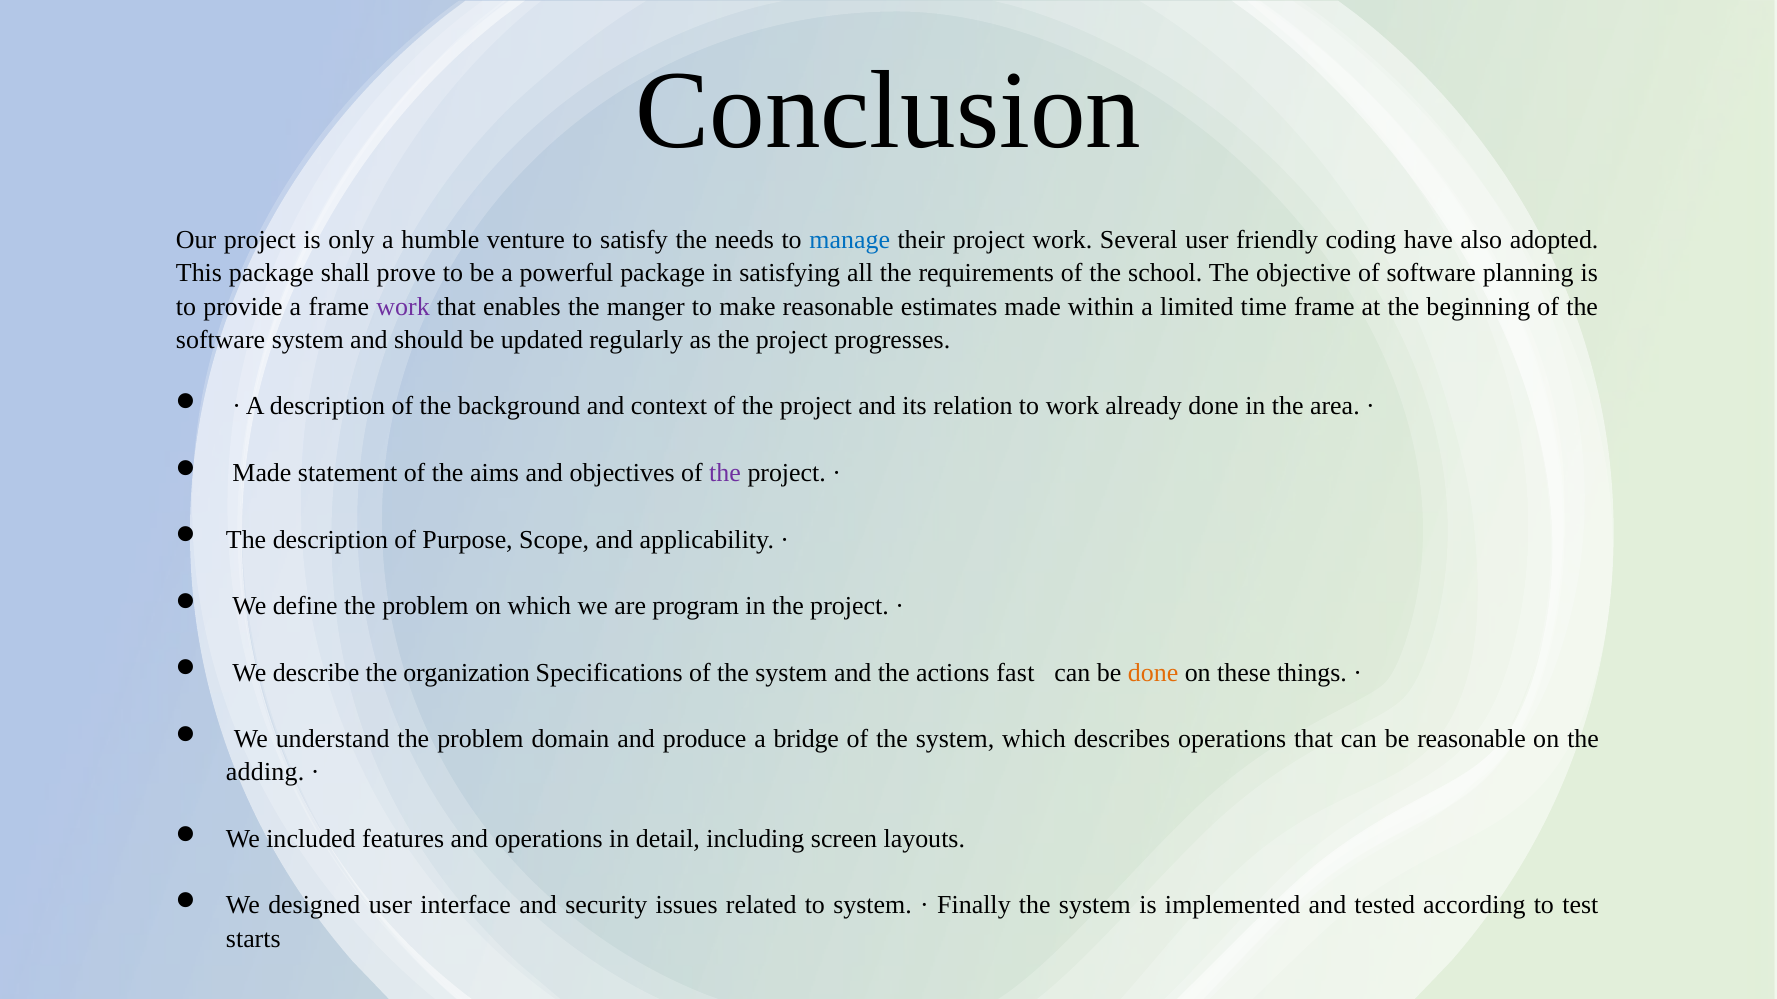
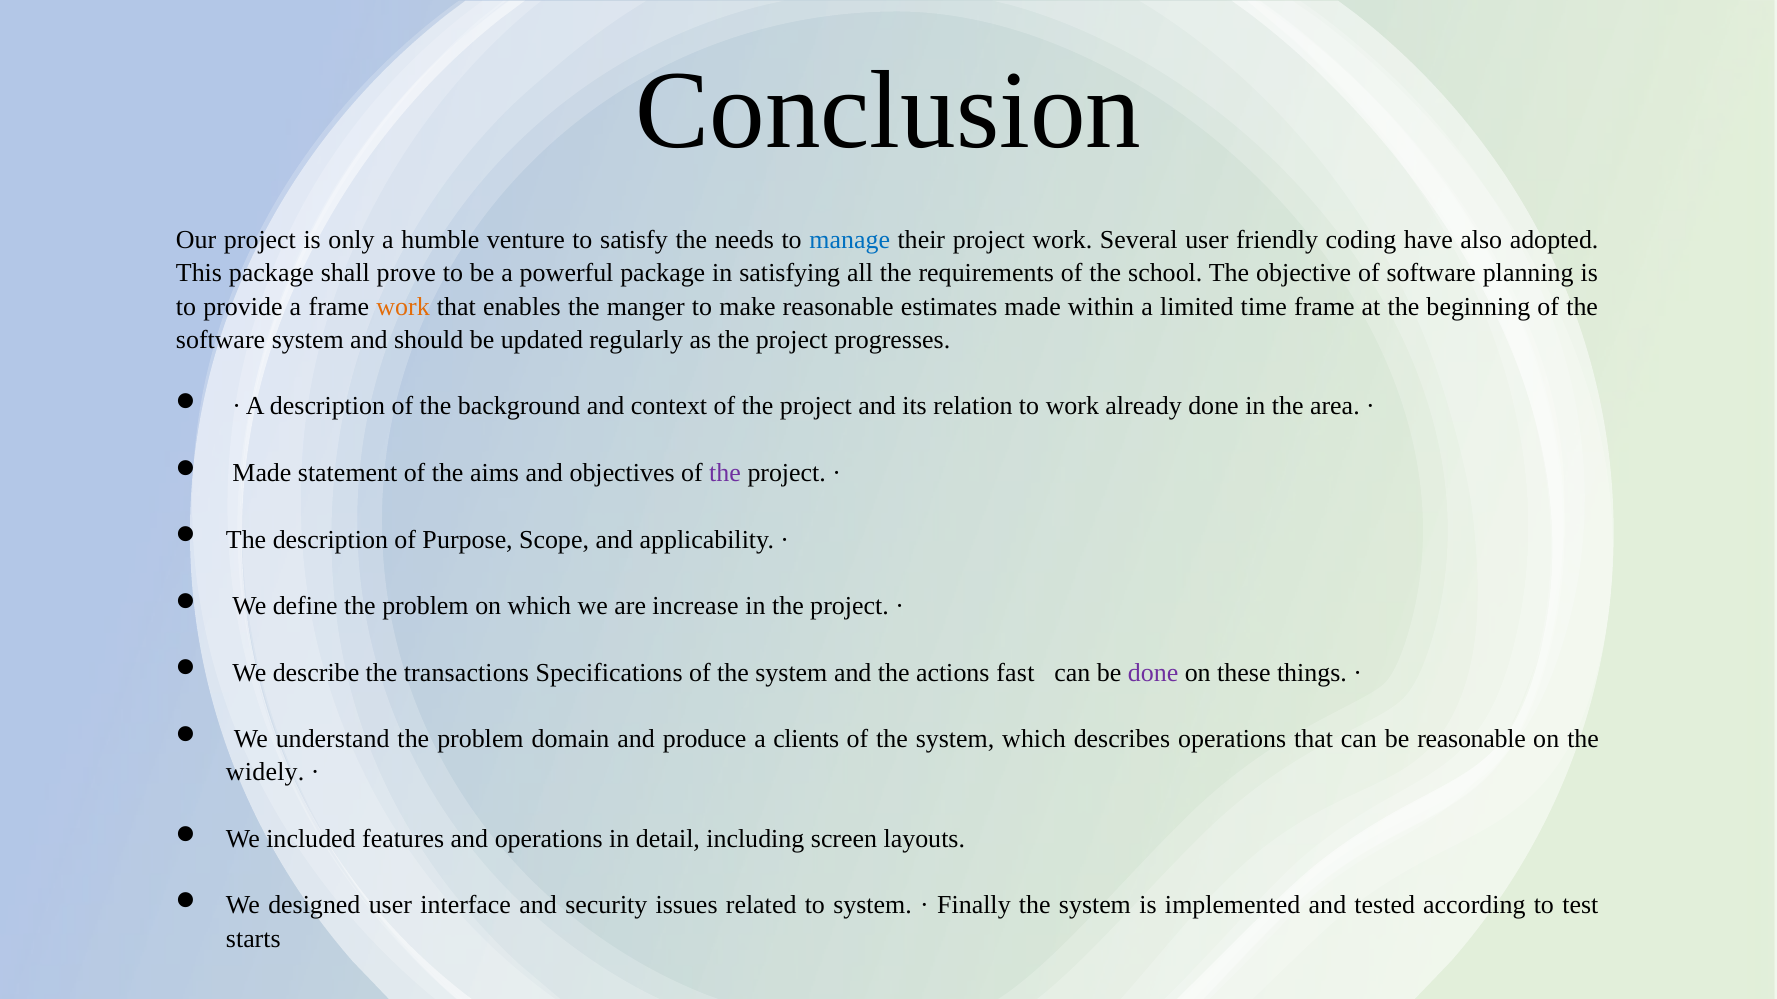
work at (403, 307) colour: purple -> orange
program: program -> increase
organization: organization -> transactions
done at (1153, 673) colour: orange -> purple
bridge: bridge -> clients
adding: adding -> widely
